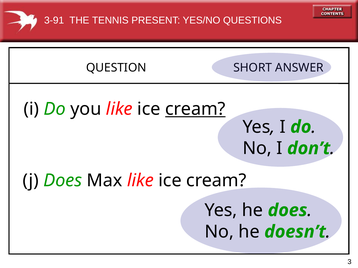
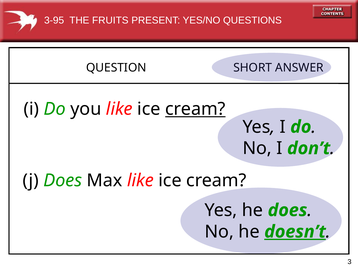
3-91: 3-91 -> 3-95
TENNIS: TENNIS -> FRUITS
doesn’t underline: none -> present
